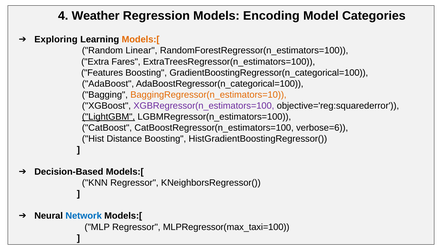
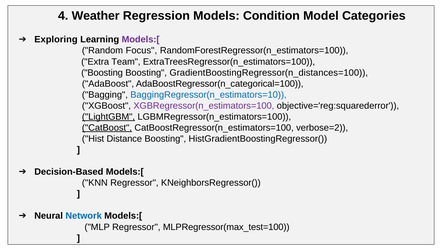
Encoding: Encoding -> Condition
Models:[ at (141, 40) colour: orange -> purple
Linear: Linear -> Focus
Fares: Fares -> Team
Features at (102, 73): Features -> Boosting
GradientBoostingRegressor(n_categorical=100: GradientBoostingRegressor(n_categorical=100 -> GradientBoostingRegressor(n_distances=100
BaggingRegressor(n_estimators=10 colour: orange -> blue
CatBoost underline: none -> present
verbose=6: verbose=6 -> verbose=2
MLPRegressor(max_taxi=100: MLPRegressor(max_taxi=100 -> MLPRegressor(max_test=100
